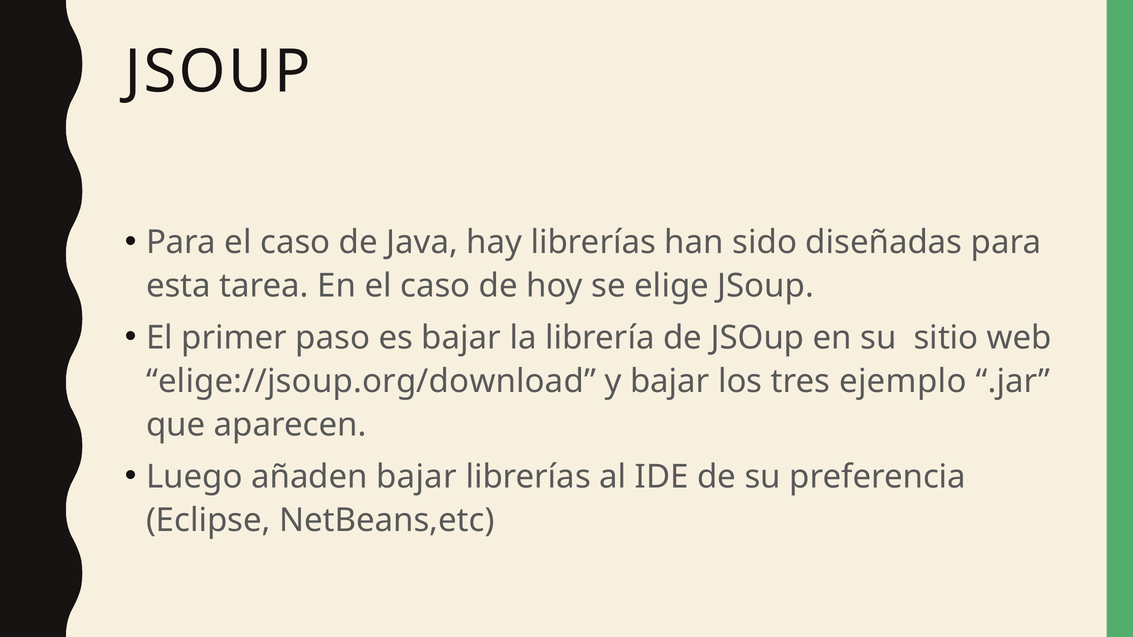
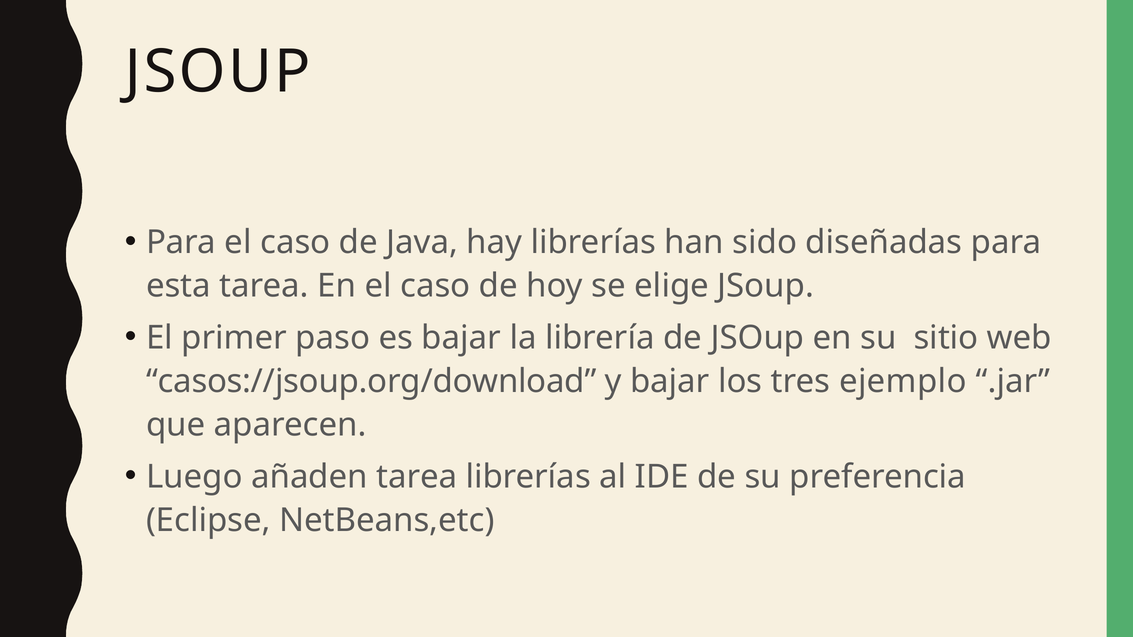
elige://jsoup.org/download: elige://jsoup.org/download -> casos://jsoup.org/download
añaden bajar: bajar -> tarea
